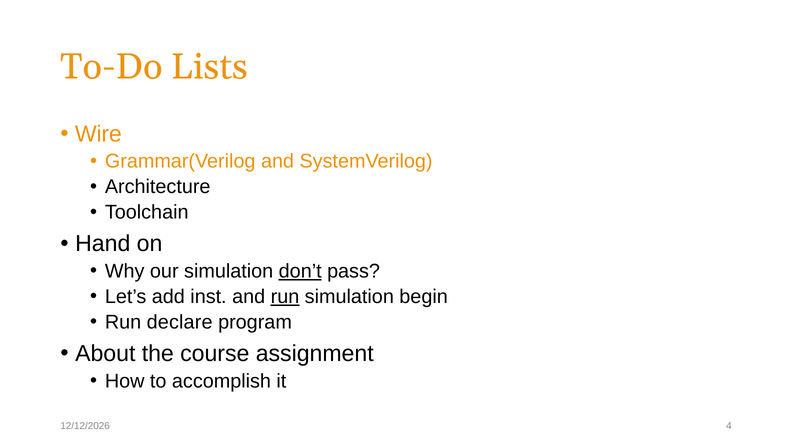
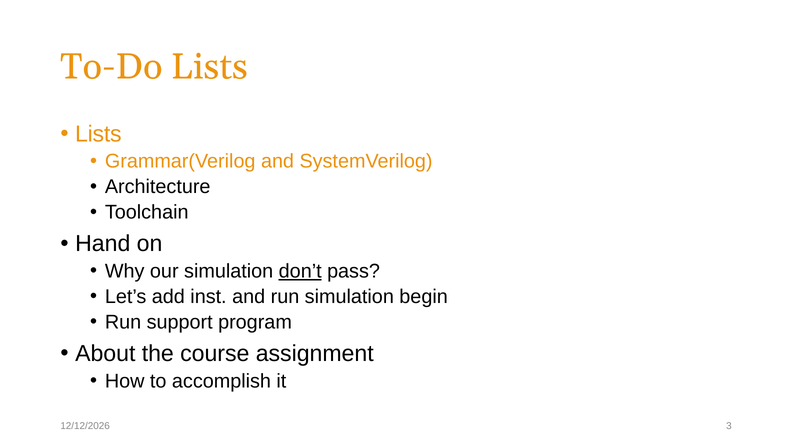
Wire at (98, 134): Wire -> Lists
run at (285, 296) underline: present -> none
declare: declare -> support
4: 4 -> 3
